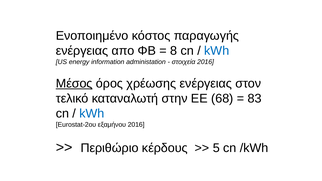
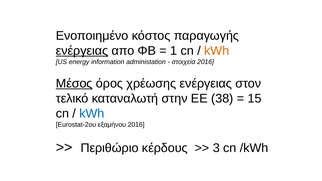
ενέργειας at (82, 51) underline: none -> present
8: 8 -> 1
kWh at (217, 51) colour: blue -> orange
68: 68 -> 38
83: 83 -> 15
5: 5 -> 3
